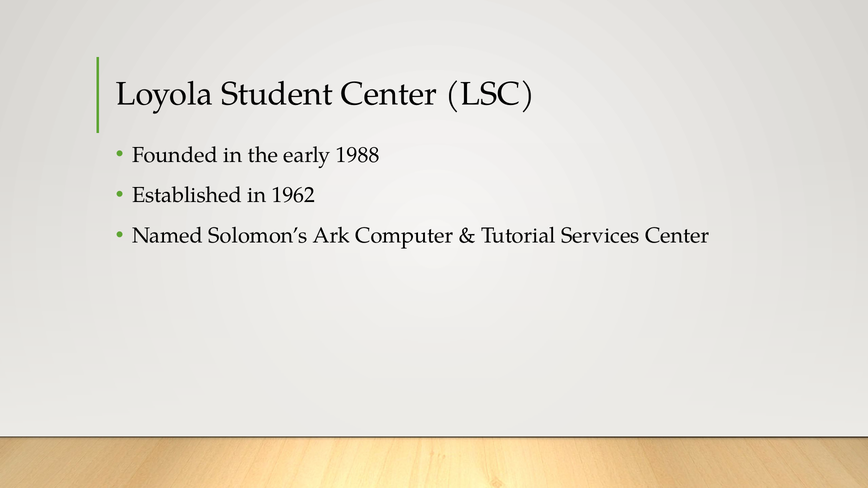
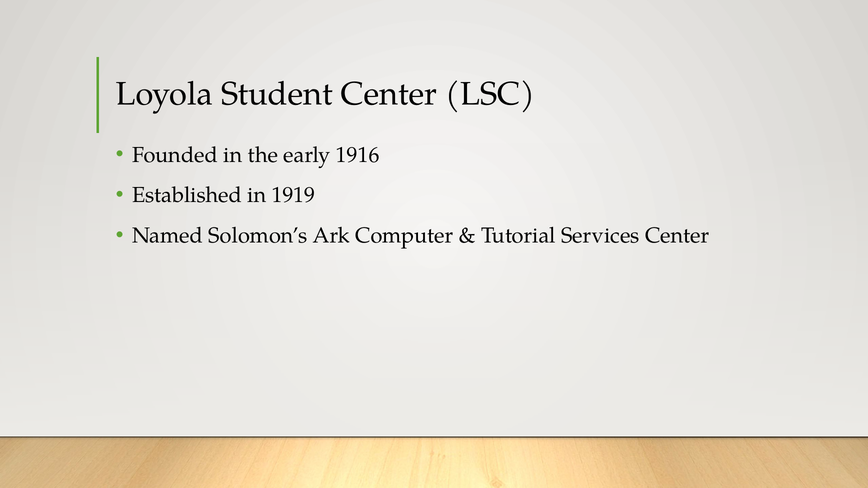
1988: 1988 -> 1916
1962: 1962 -> 1919
